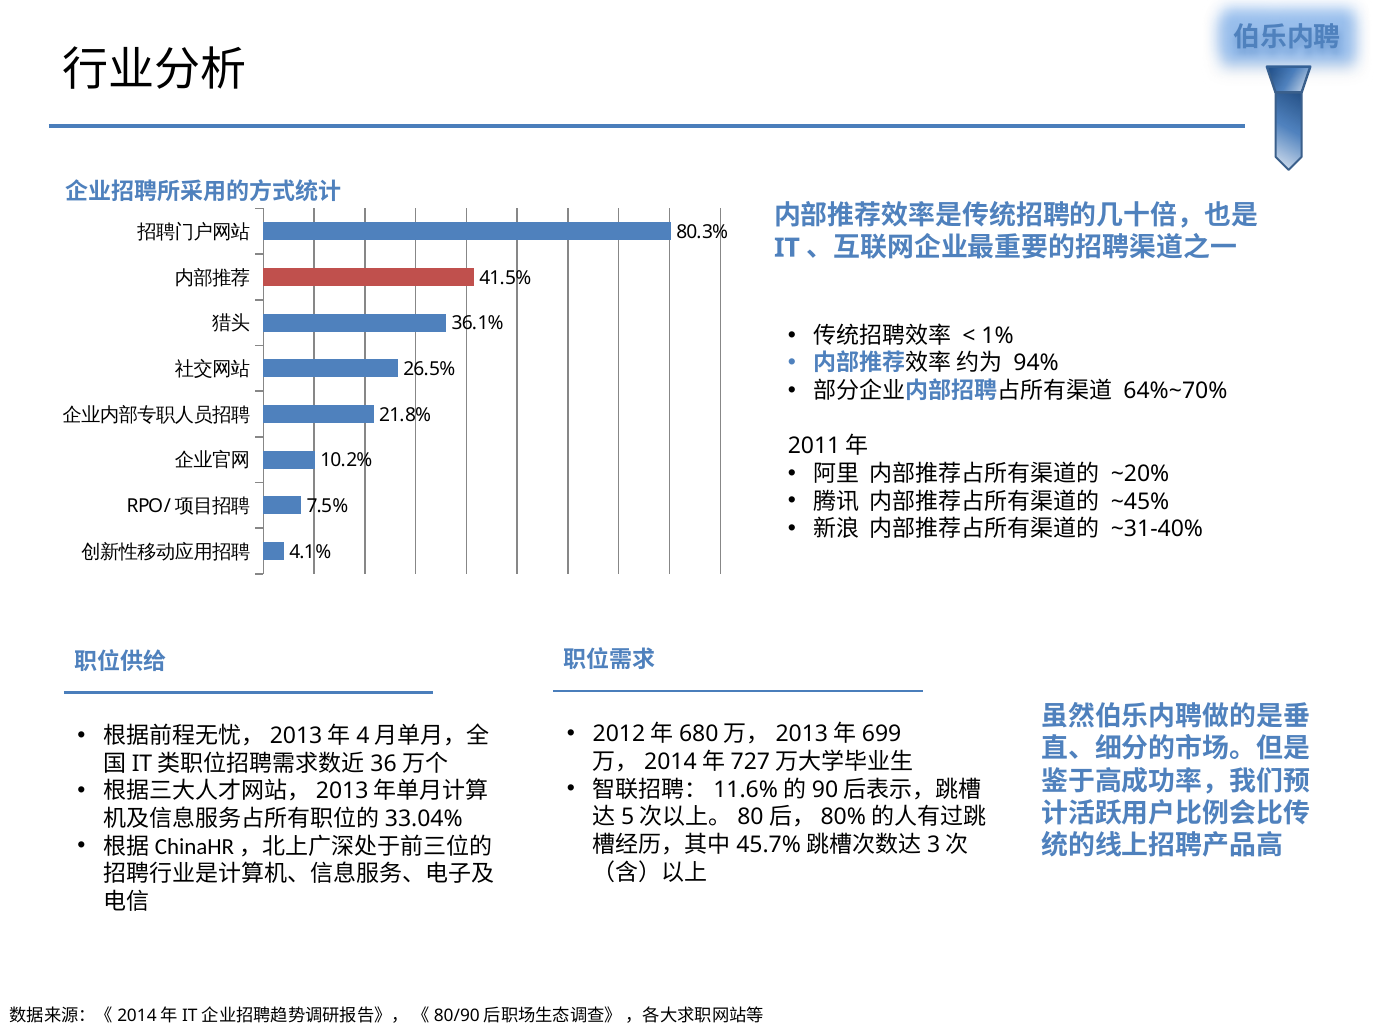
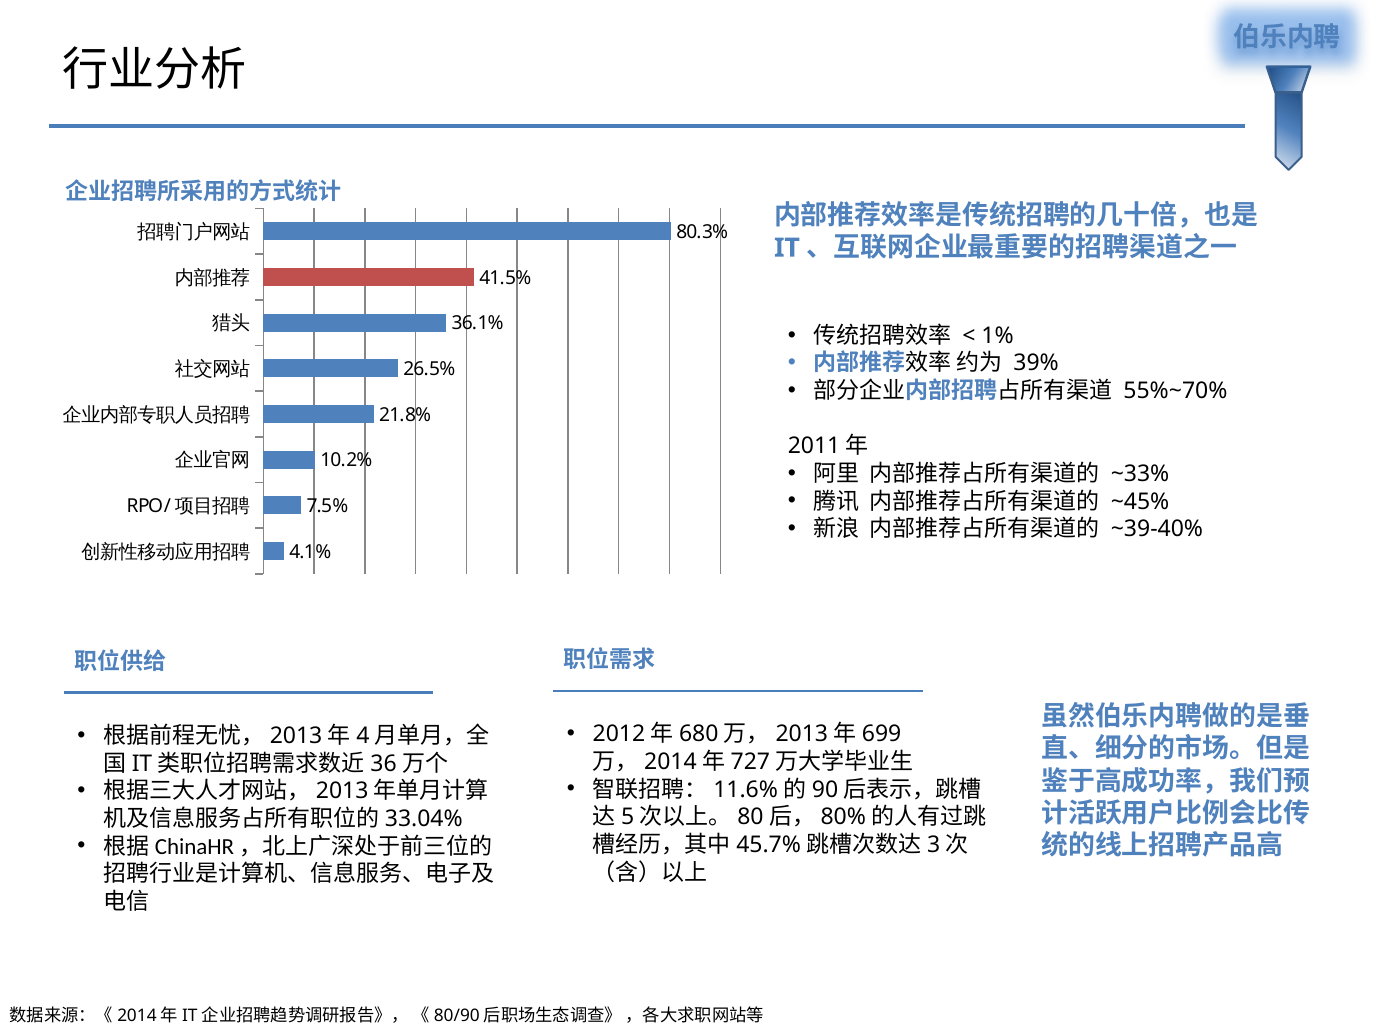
94%: 94% -> 39%
64%~70%: 64%~70% -> 55%~70%
~20%: ~20% -> ~33%
~31-40%: ~31-40% -> ~39-40%
